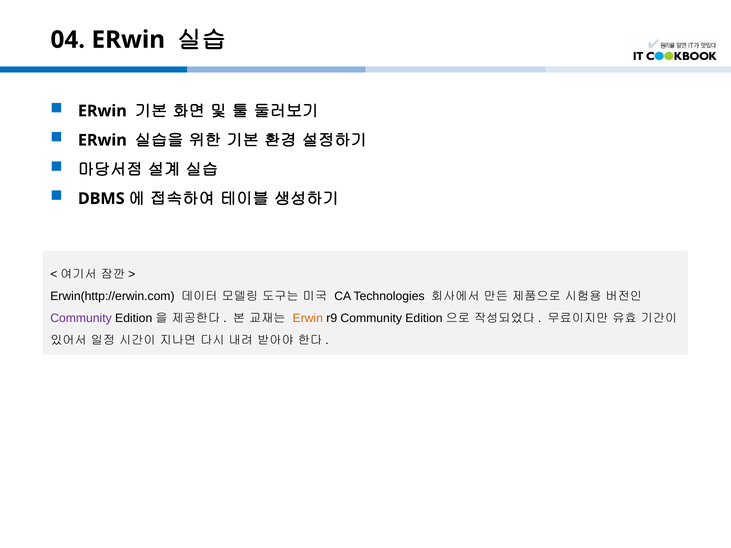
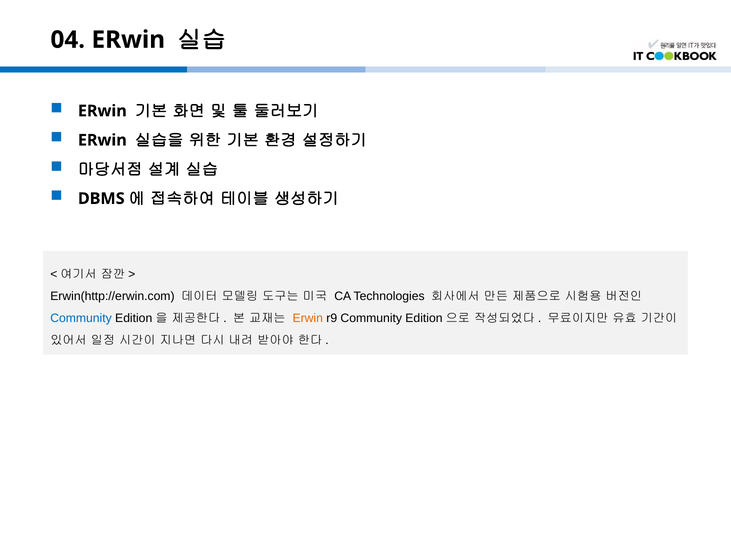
Community at (81, 318) colour: purple -> blue
